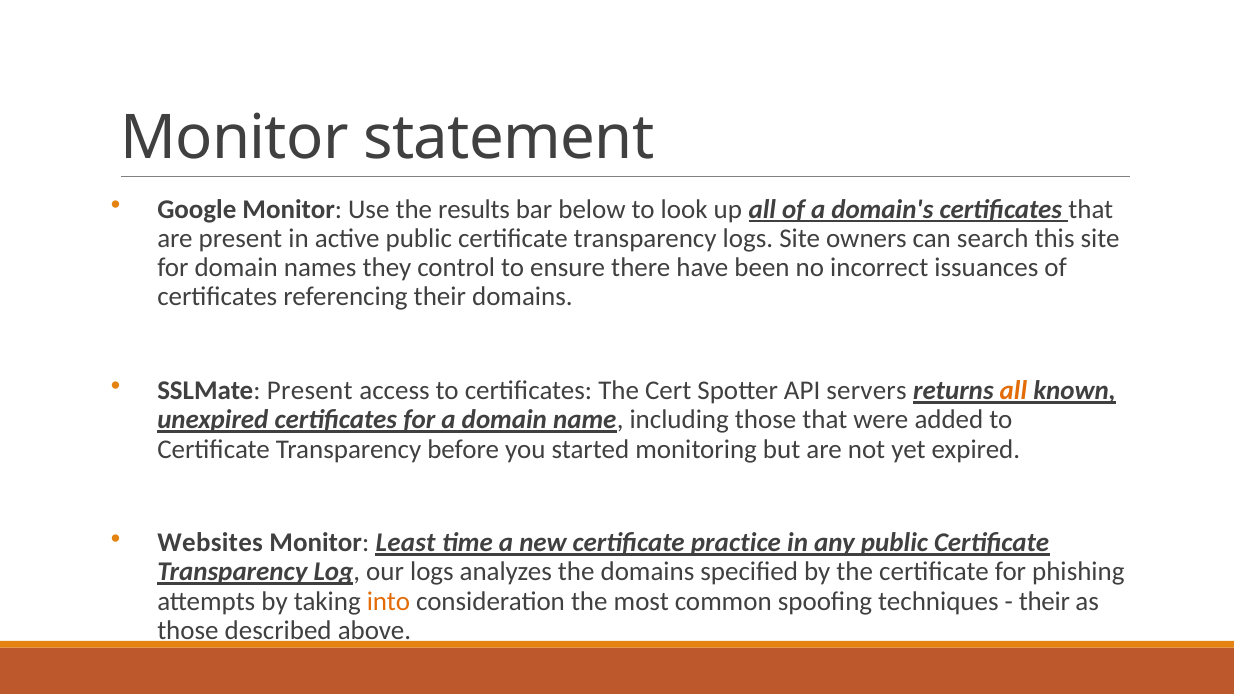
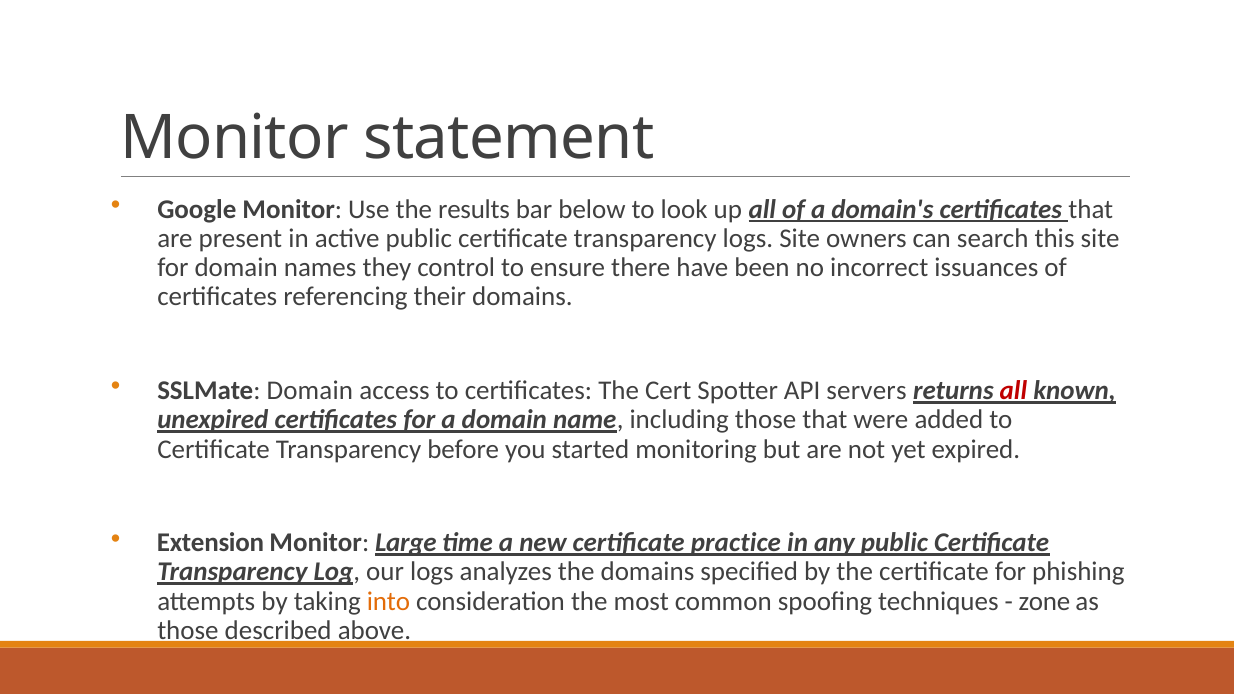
SSLMate Present: Present -> Domain
all at (1013, 391) colour: orange -> red
Websites: Websites -> Extension
Least: Least -> Large
their at (1044, 601): their -> zone
